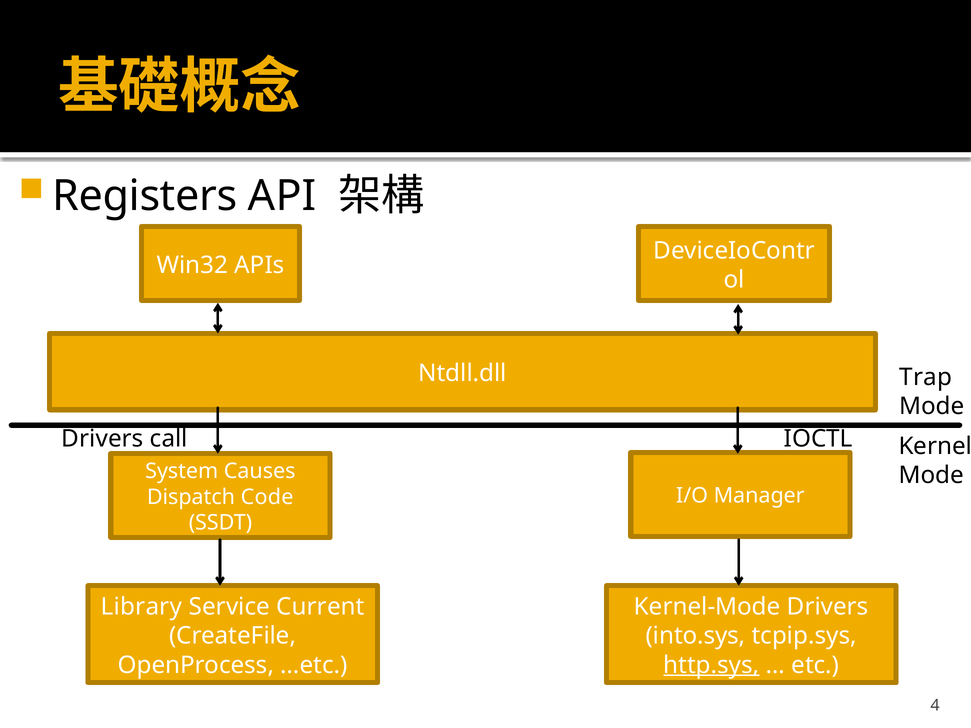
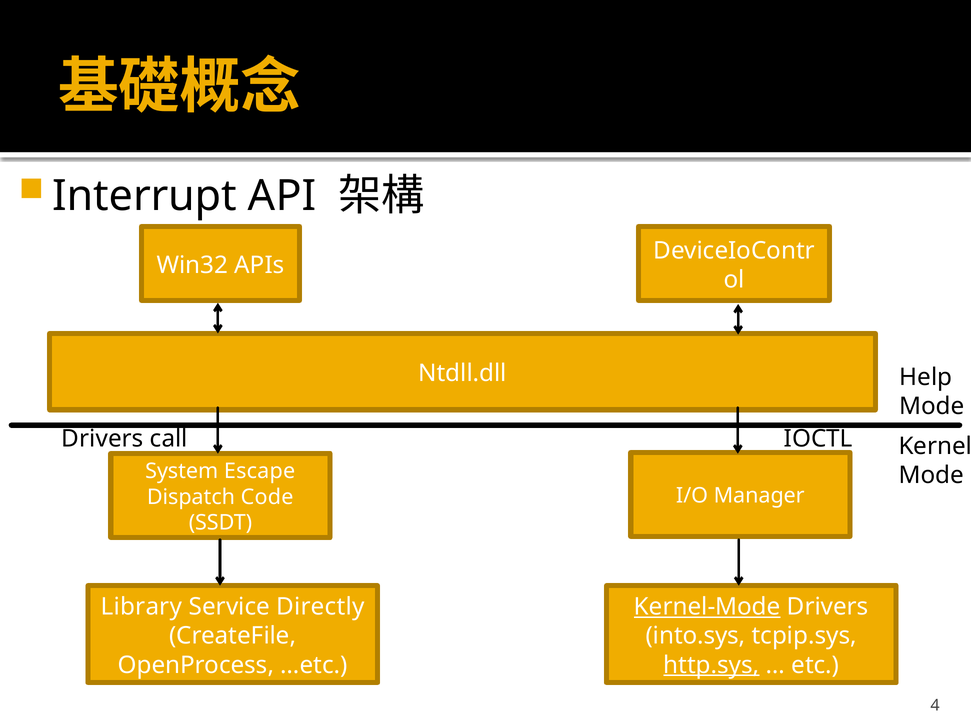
Registers: Registers -> Interrupt
Trap: Trap -> Help
Causes: Causes -> Escape
Current: Current -> Directly
Kernel-Mode underline: none -> present
